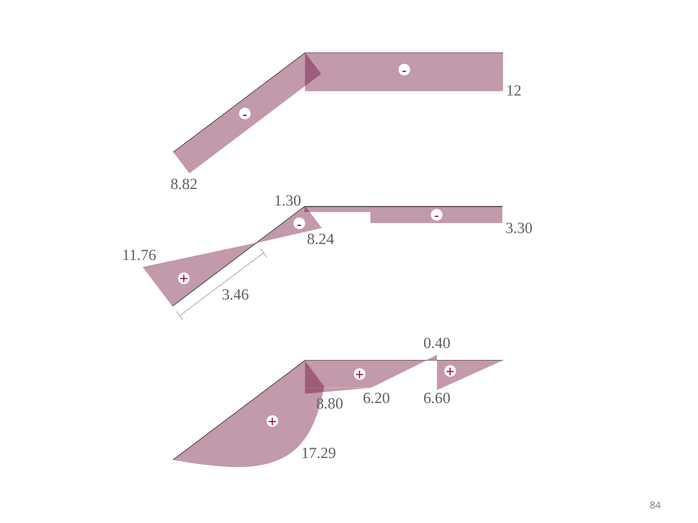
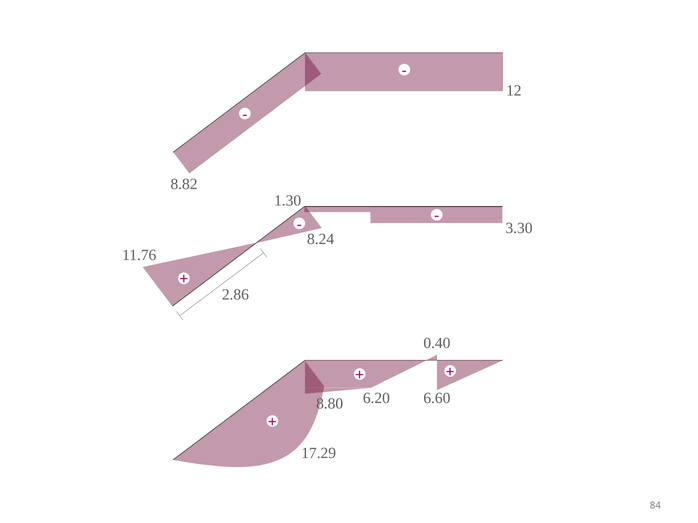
3.46: 3.46 -> 2.86
